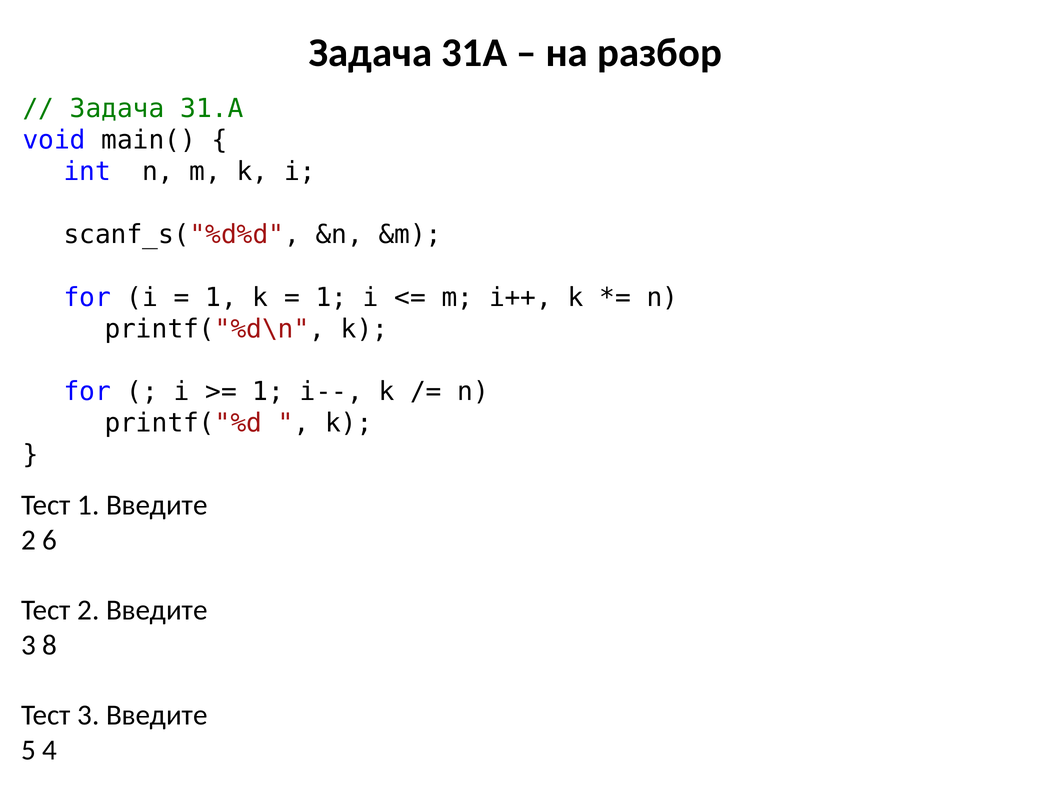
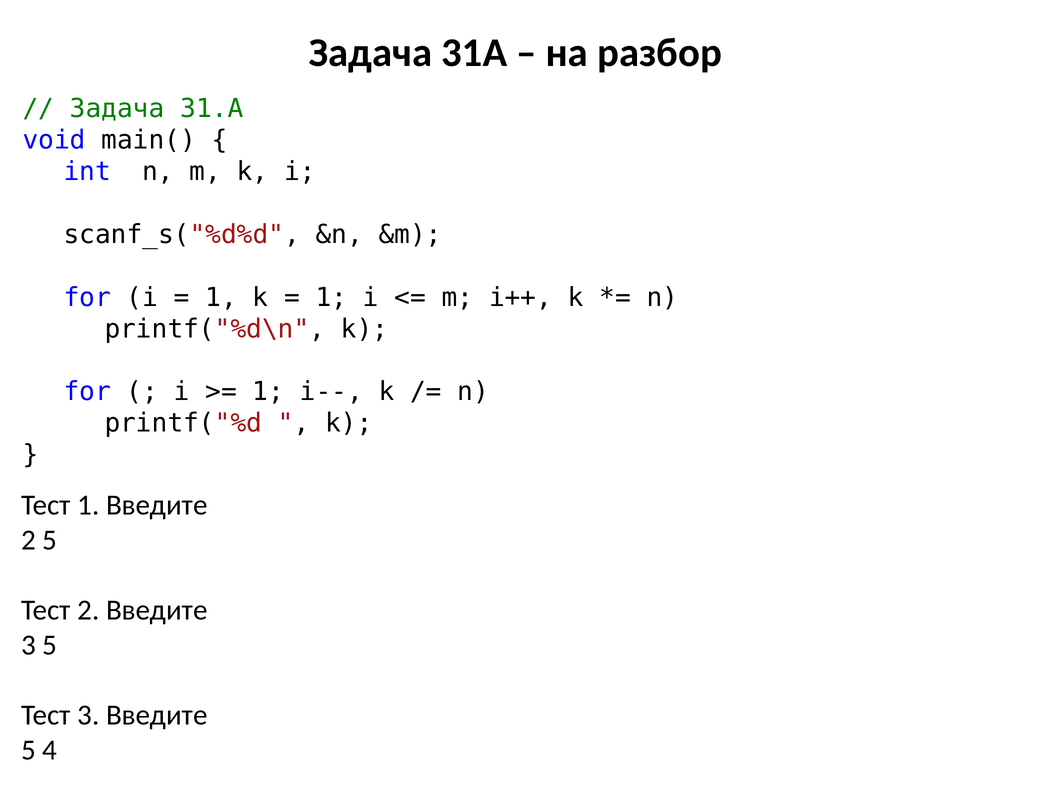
2 6: 6 -> 5
3 8: 8 -> 5
